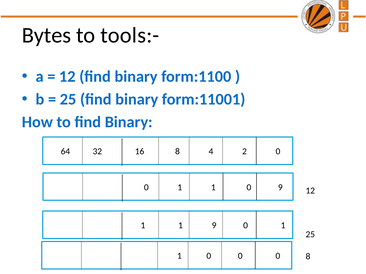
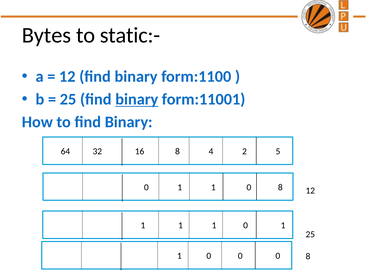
tools:-: tools:- -> static:-
binary at (137, 100) underline: none -> present
2 0: 0 -> 5
0 9: 9 -> 8
1 1 9: 9 -> 1
